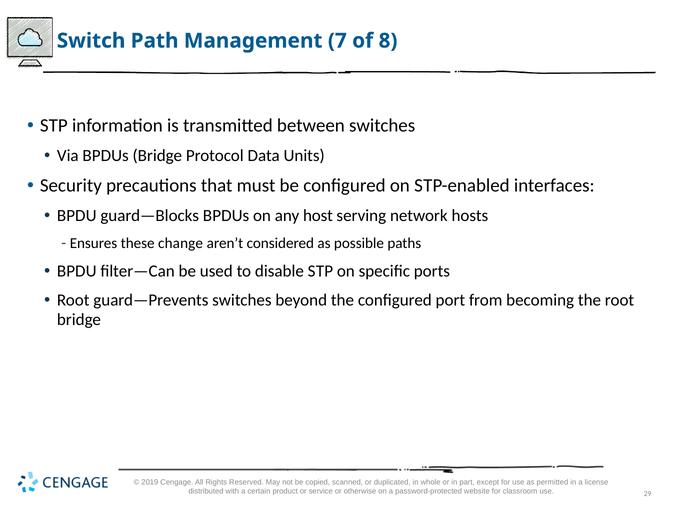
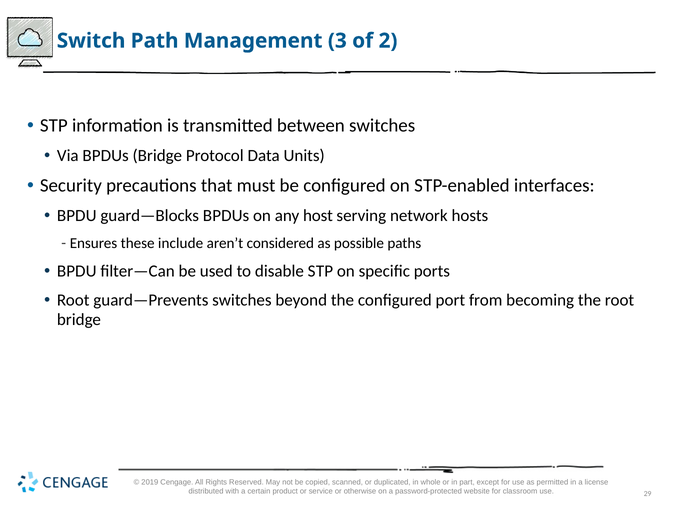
7: 7 -> 3
8: 8 -> 2
change: change -> include
